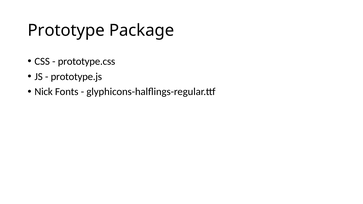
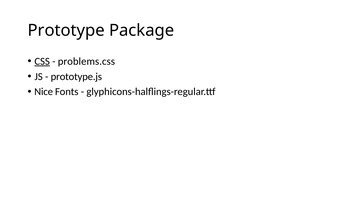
CSS underline: none -> present
prototype.css: prototype.css -> problems.css
Nick: Nick -> Nice
